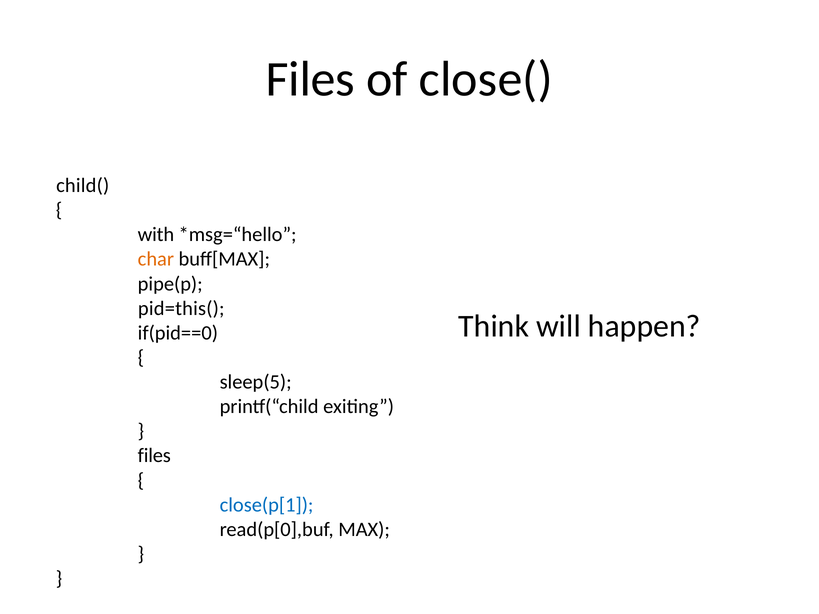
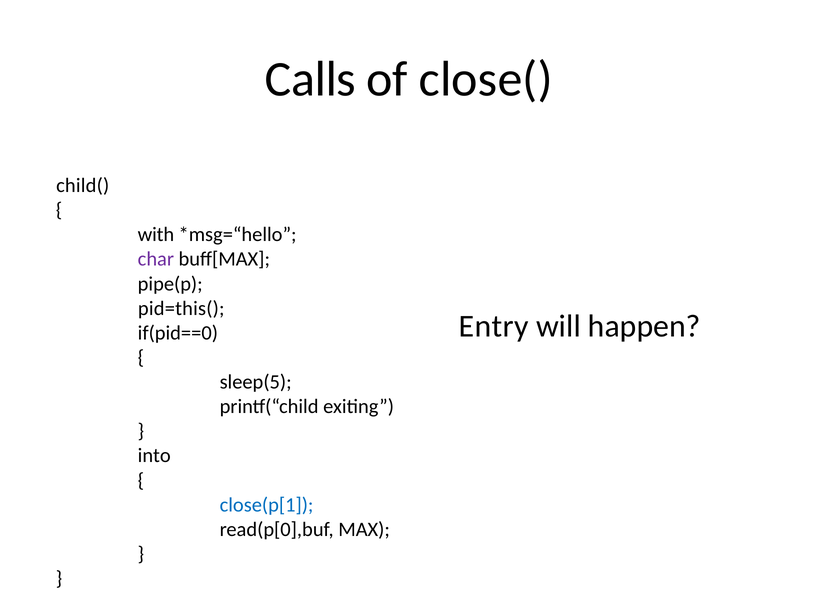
Files at (310, 79): Files -> Calls
char colour: orange -> purple
Think: Think -> Entry
files at (154, 456): files -> into
